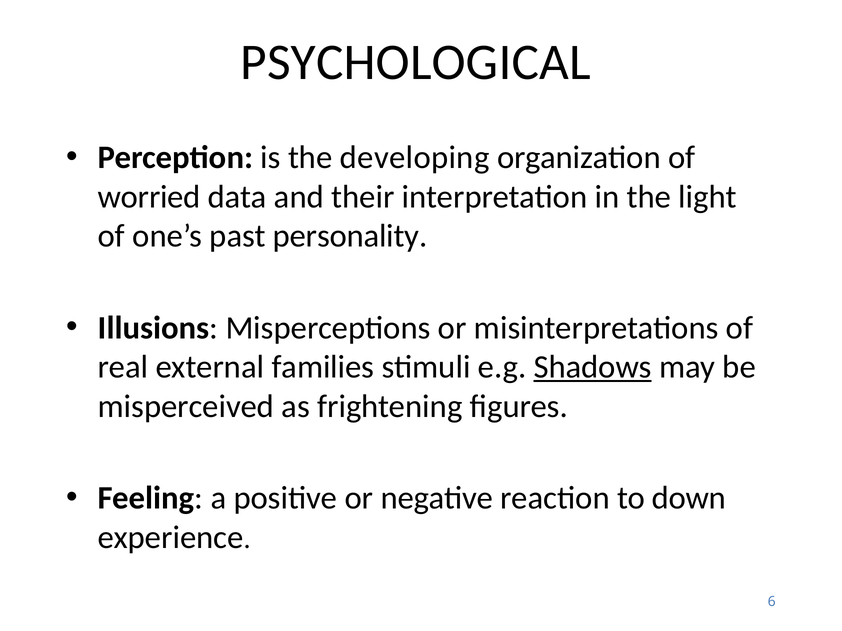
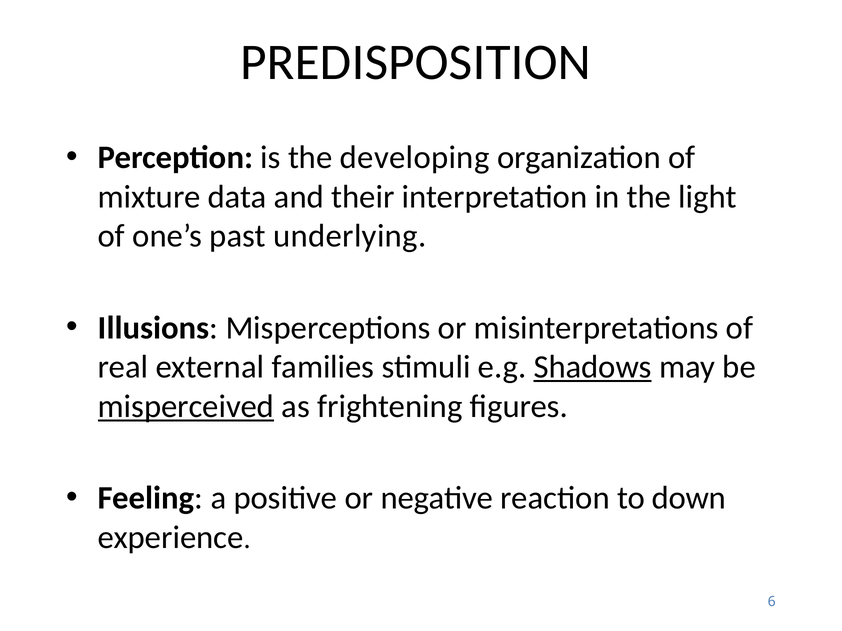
PSYCHOLOGICAL: PSYCHOLOGICAL -> PREDISPOSITION
worried: worried -> mixture
personality: personality -> underlying
misperceived underline: none -> present
